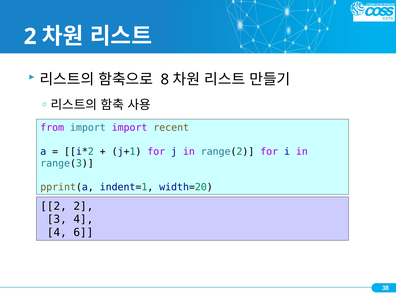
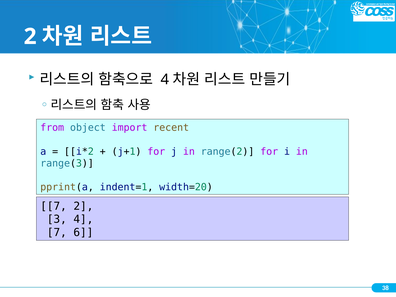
8 at (165, 79): 8 -> 4
from import: import -> object
2 at (54, 206): 2 -> 7
4 at (57, 233): 4 -> 7
